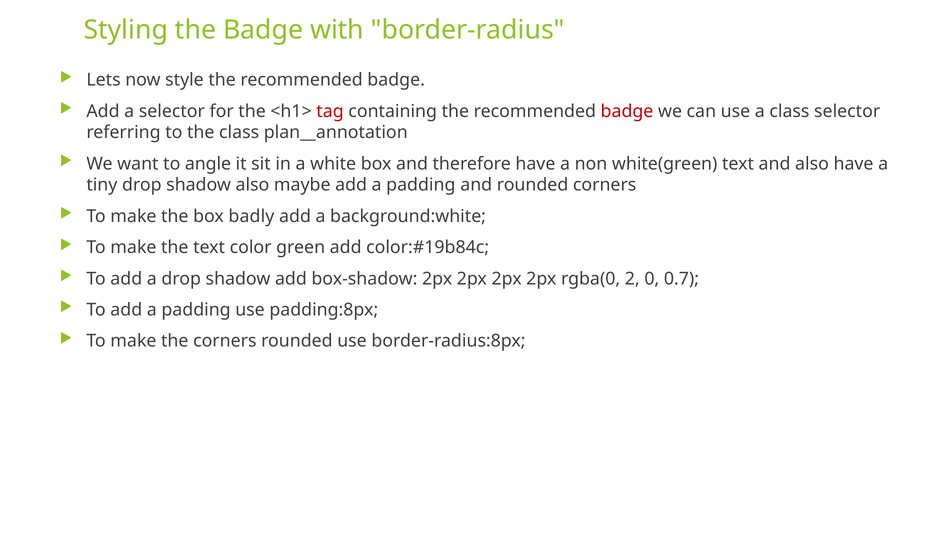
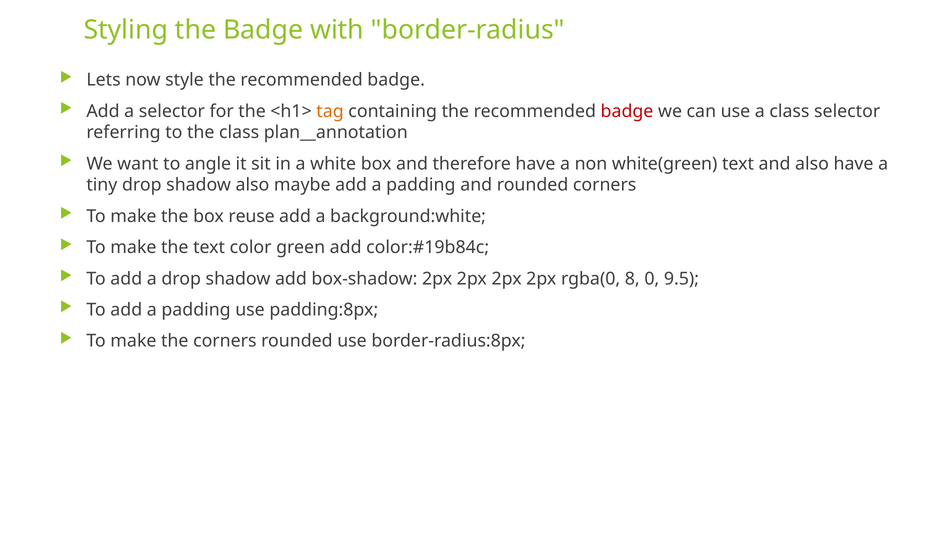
tag colour: red -> orange
badly: badly -> reuse
2: 2 -> 8
0.7: 0.7 -> 9.5
